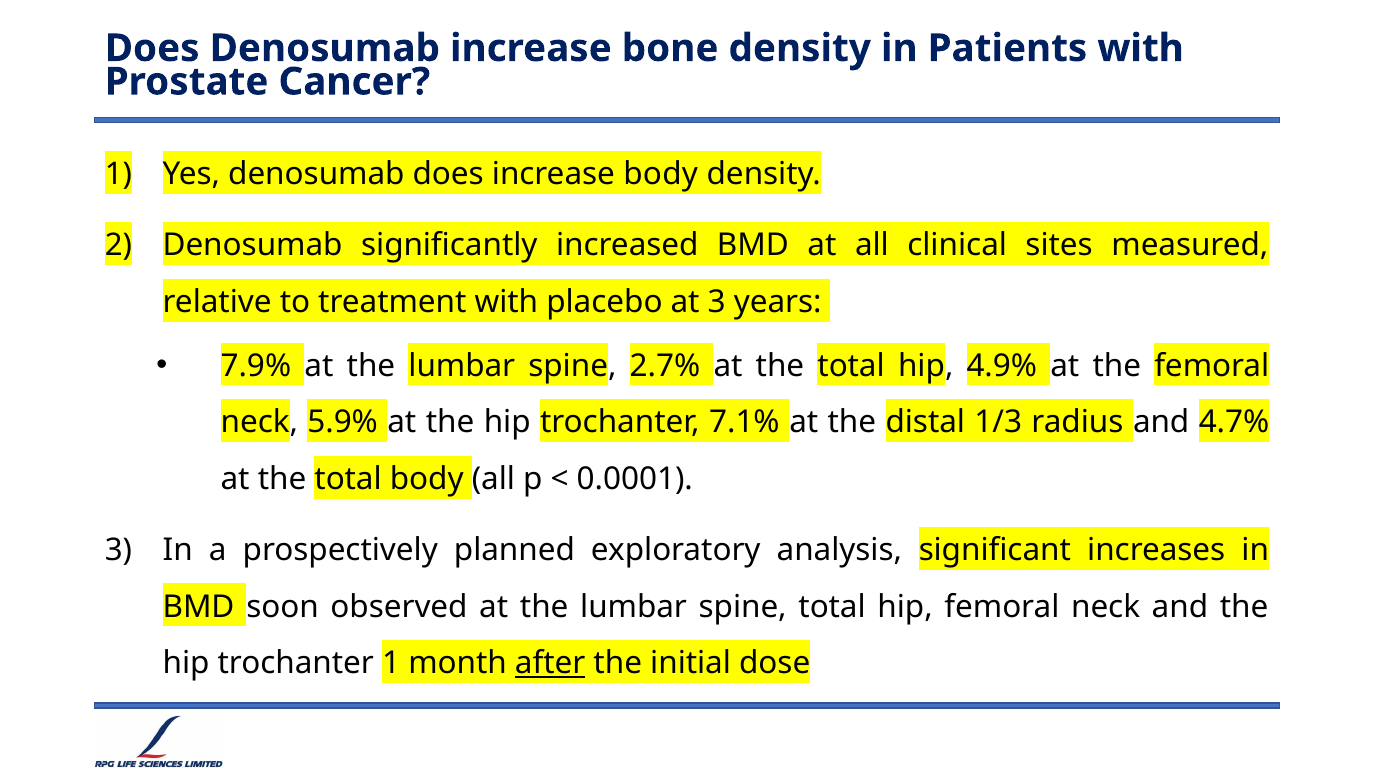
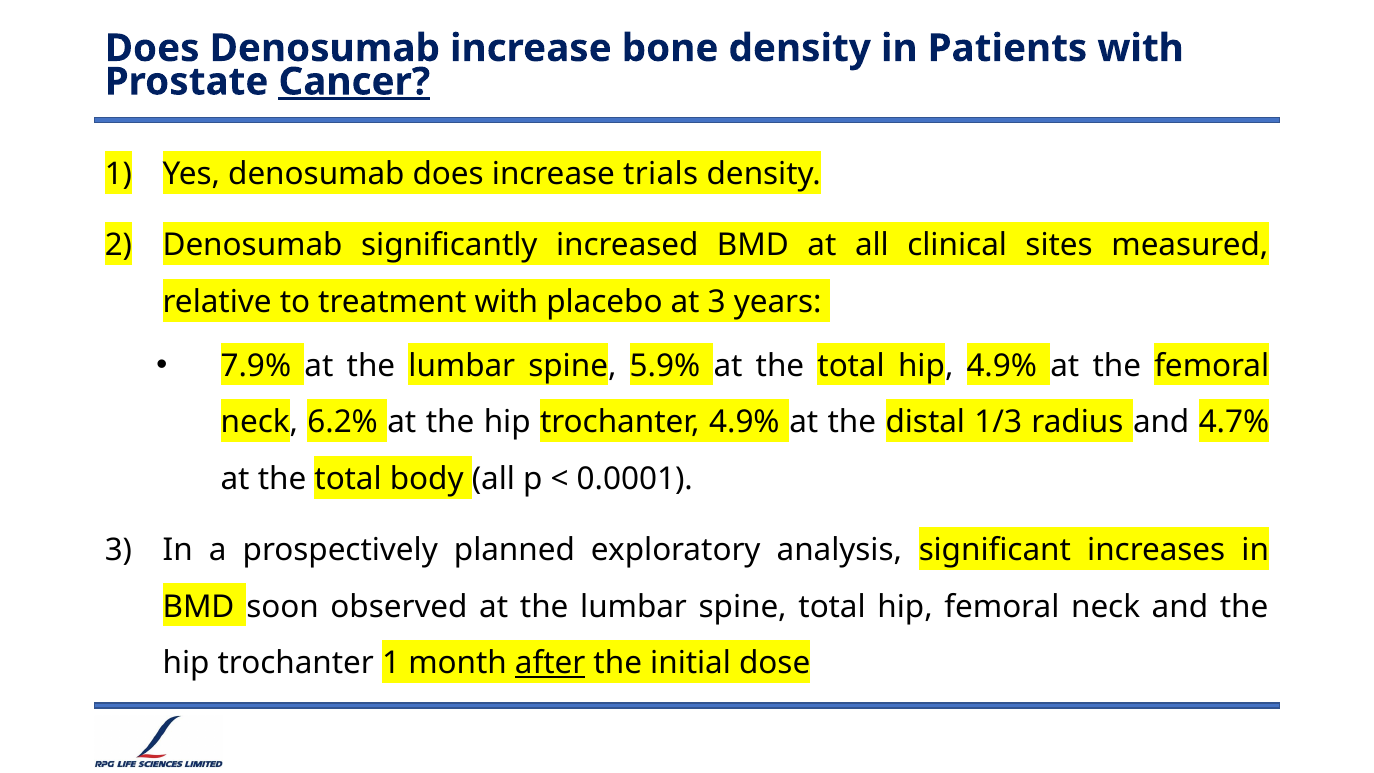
Cancer underline: none -> present
increase body: body -> trials
2.7%: 2.7% -> 5.9%
5.9%: 5.9% -> 6.2%
trochanter 7.1%: 7.1% -> 4.9%
